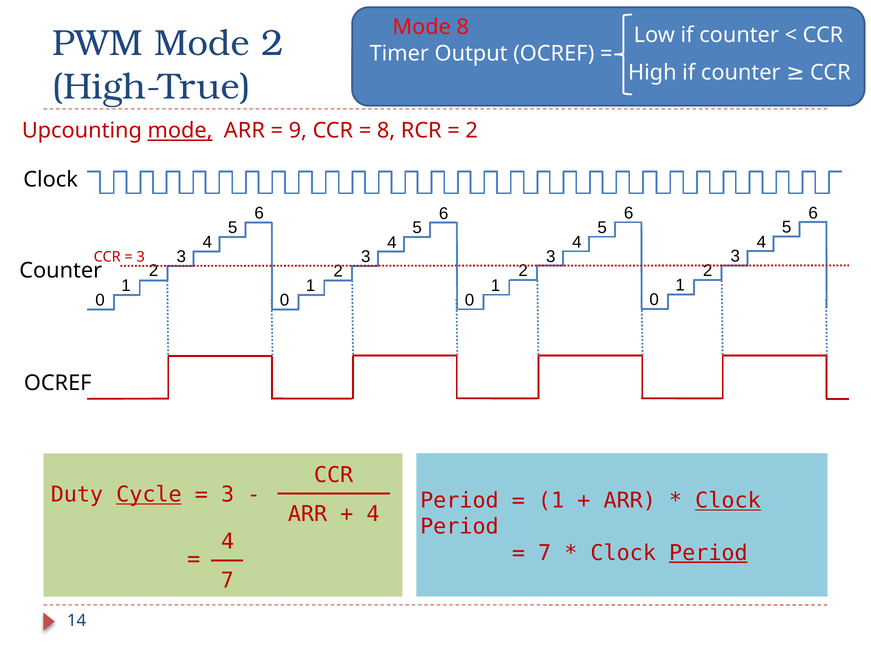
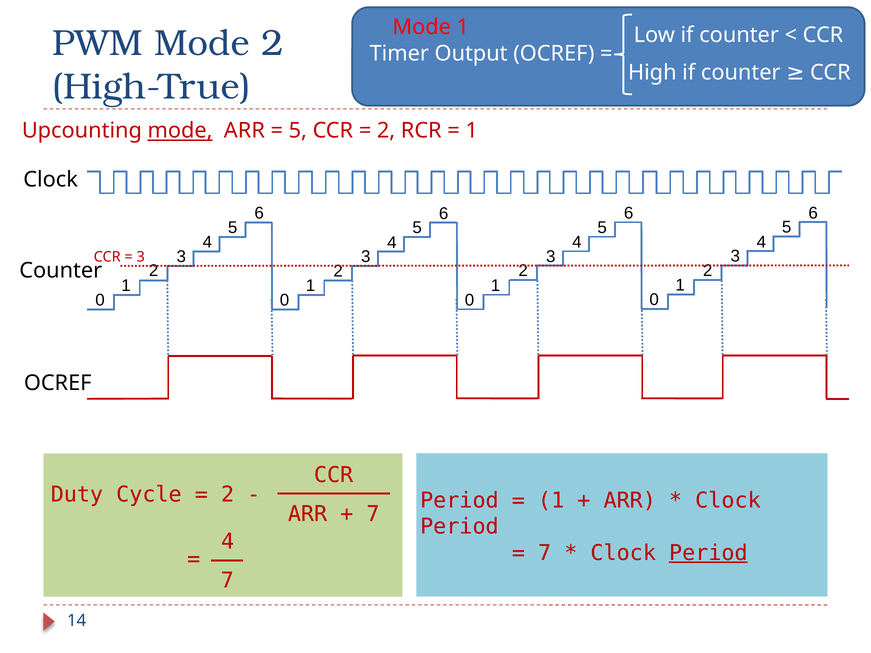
Mode 8: 8 -> 1
9 at (298, 131): 9 -> 5
8 at (386, 131): 8 -> 2
2 at (472, 131): 2 -> 1
Cycle underline: present -> none
3 at (228, 495): 3 -> 2
Clock at (728, 501) underline: present -> none
4 at (373, 514): 4 -> 7
